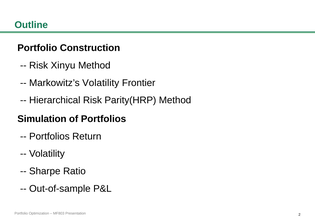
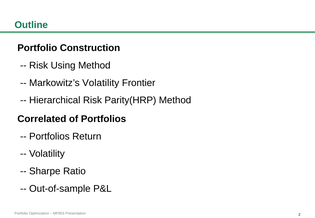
Xinyu: Xinyu -> Using
Simulation: Simulation -> Correlated
